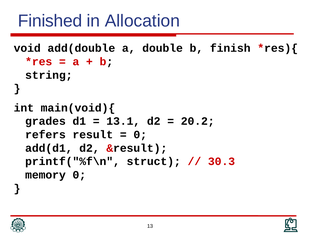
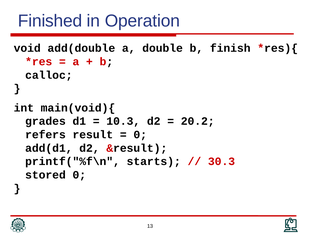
Allocation: Allocation -> Operation
string: string -> calloc
13.1: 13.1 -> 10.3
struct: struct -> starts
memory: memory -> stored
